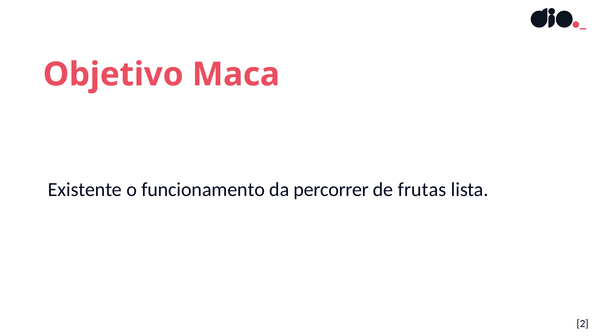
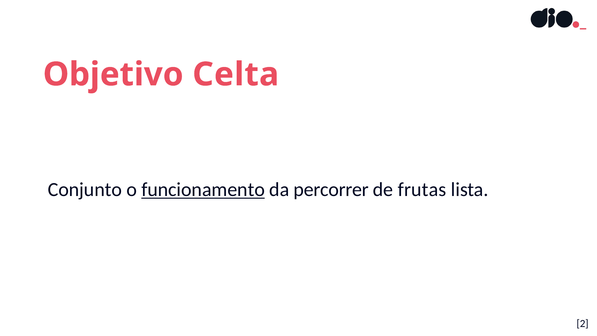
Maca: Maca -> Celta
Existente: Existente -> Conjunto
funcionamento underline: none -> present
